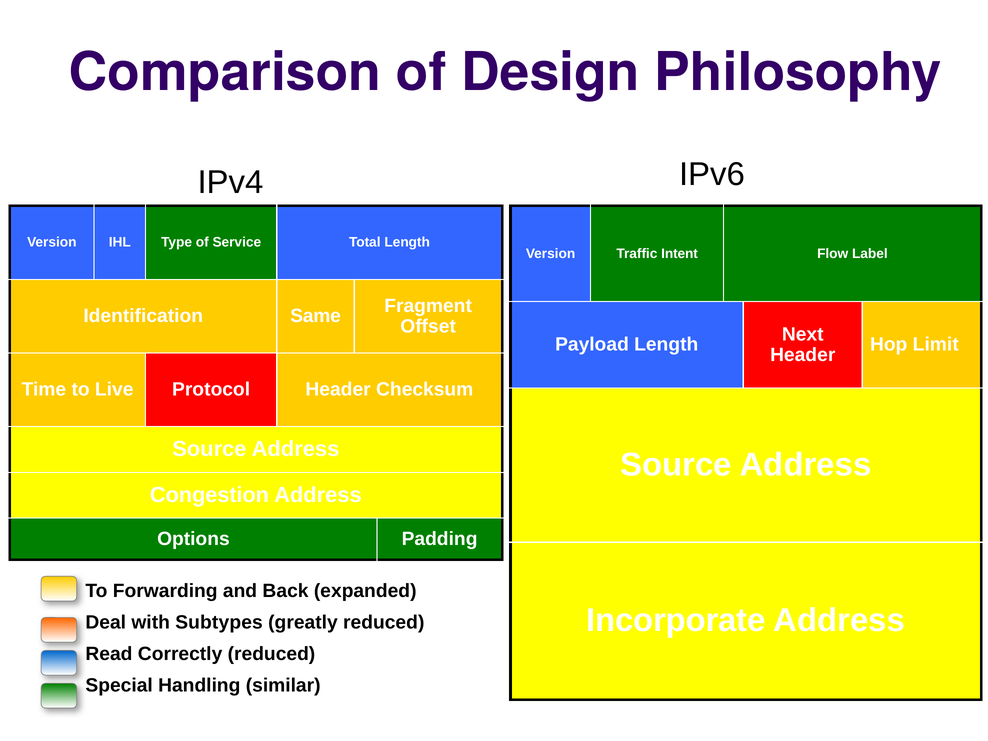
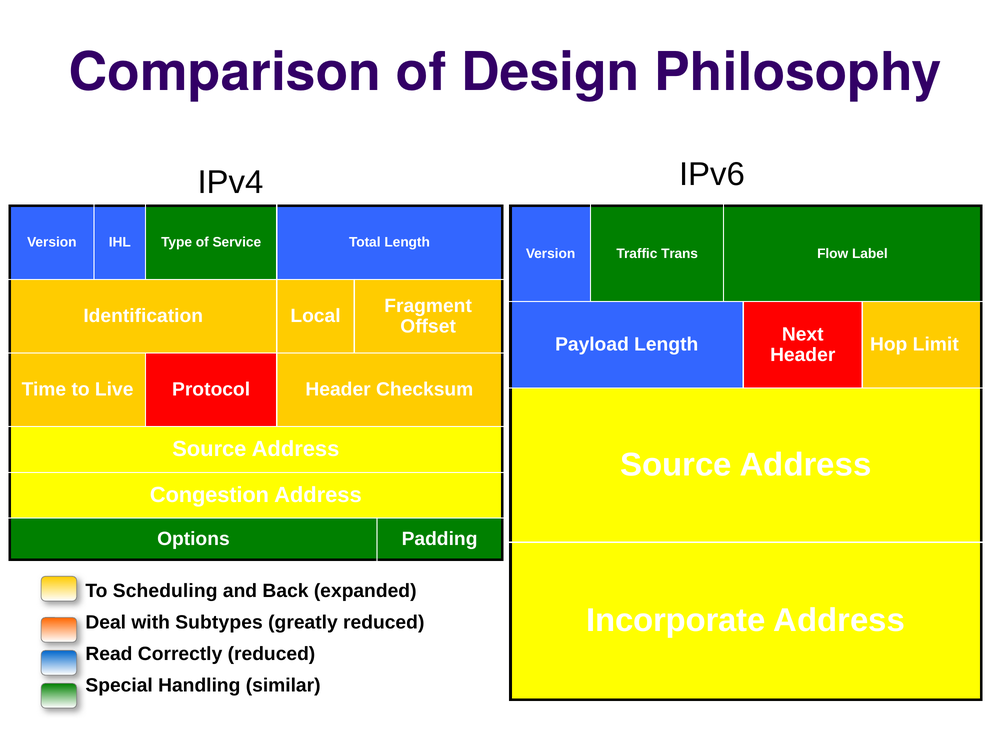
Intent: Intent -> Trans
Same: Same -> Local
Forwarding: Forwarding -> Scheduling
